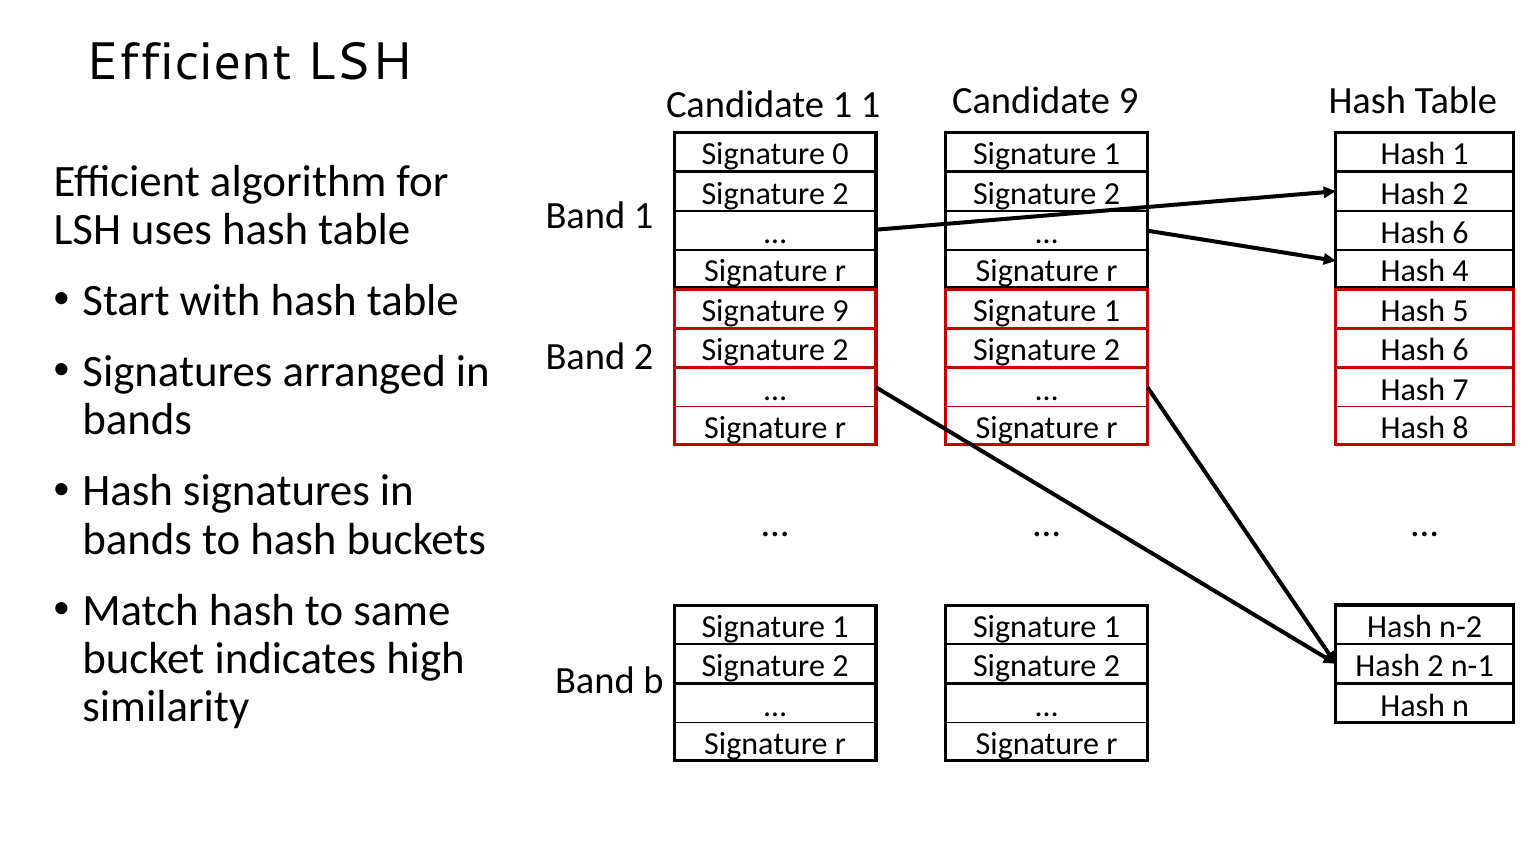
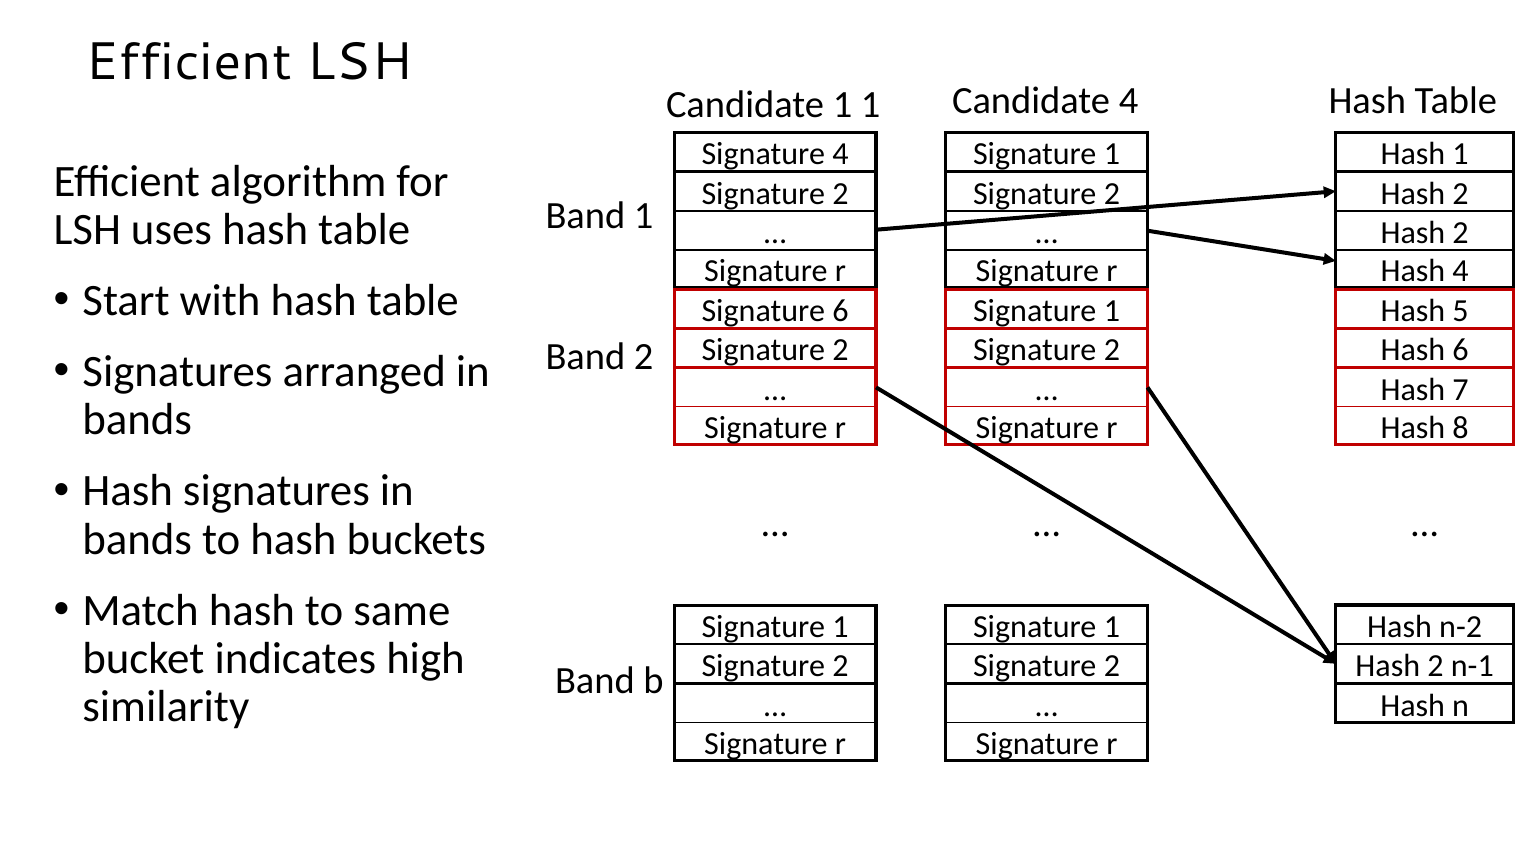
Candidate 9: 9 -> 4
Signature 0: 0 -> 4
6 at (1461, 233): 6 -> 2
Signature 9: 9 -> 6
